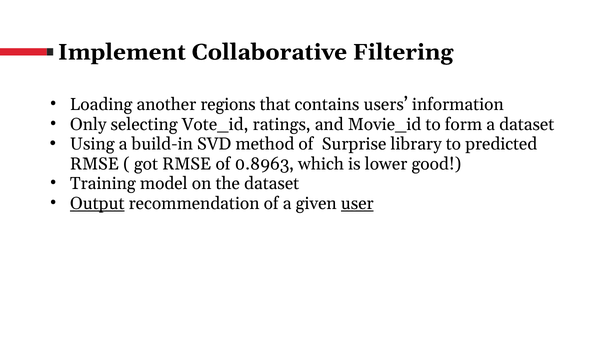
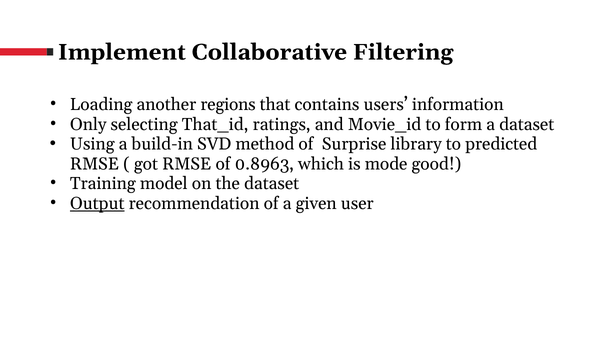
Vote_id: Vote_id -> That_id
lower: lower -> mode
user underline: present -> none
